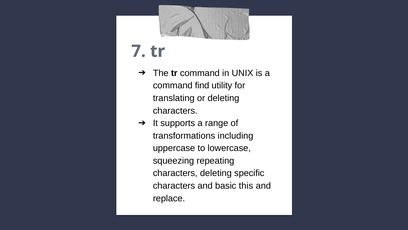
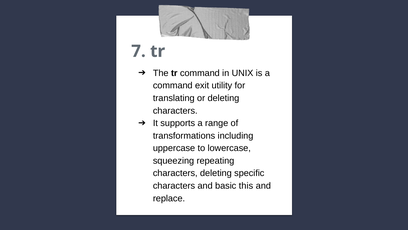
find: find -> exit
